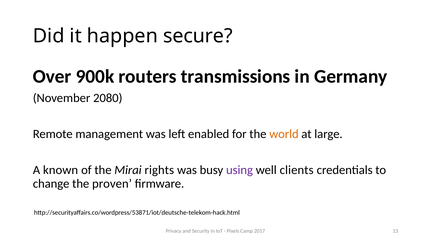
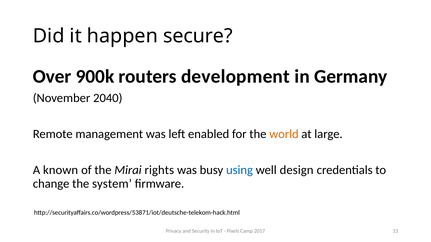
transmissions: transmissions -> development
2080: 2080 -> 2040
using colour: purple -> blue
clients: clients -> design
proven: proven -> system
